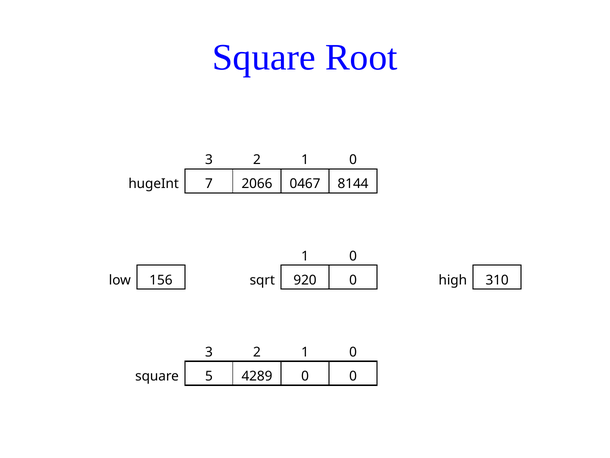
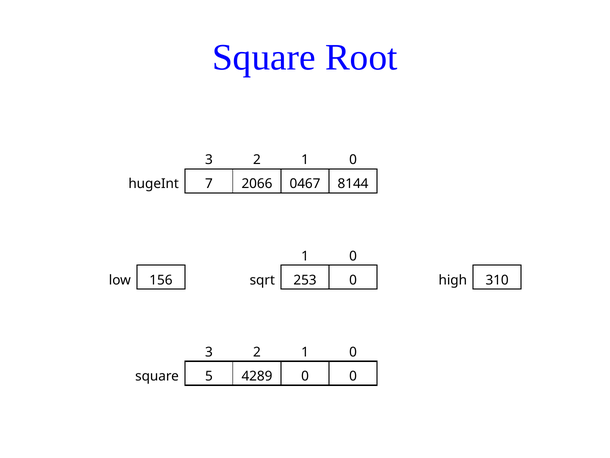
920: 920 -> 253
